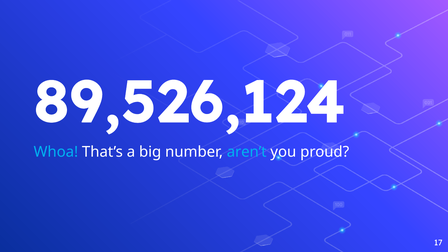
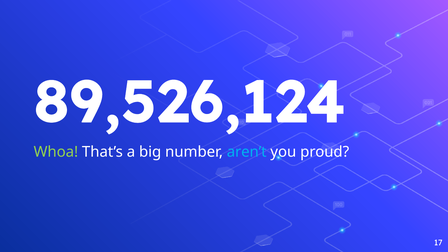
Whoa colour: light blue -> light green
